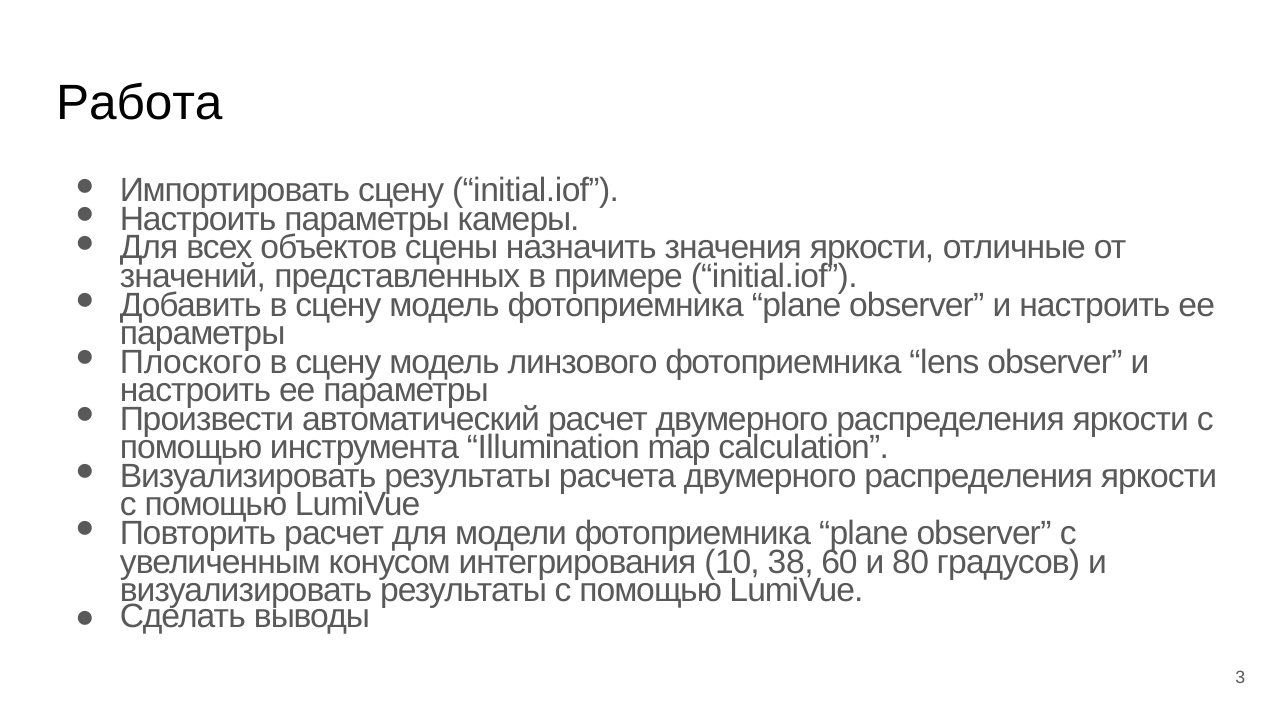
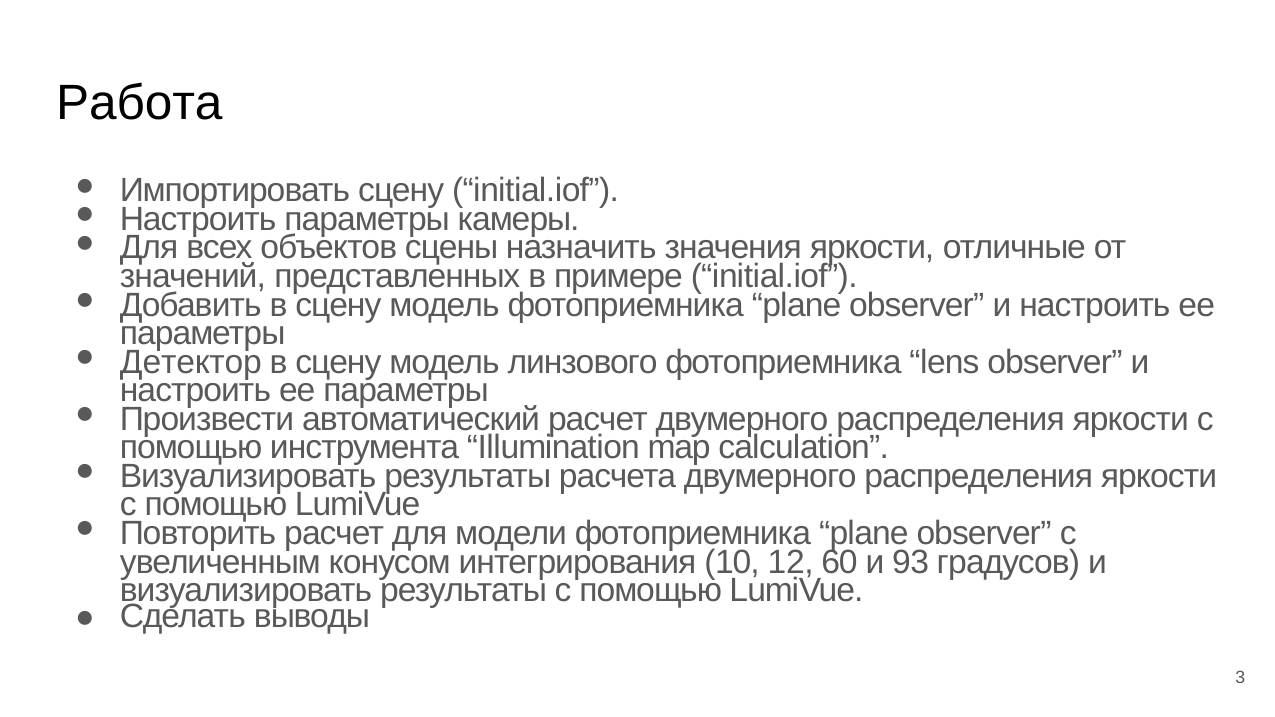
Плоского: Плоского -> Детектор
38: 38 -> 12
80: 80 -> 93
